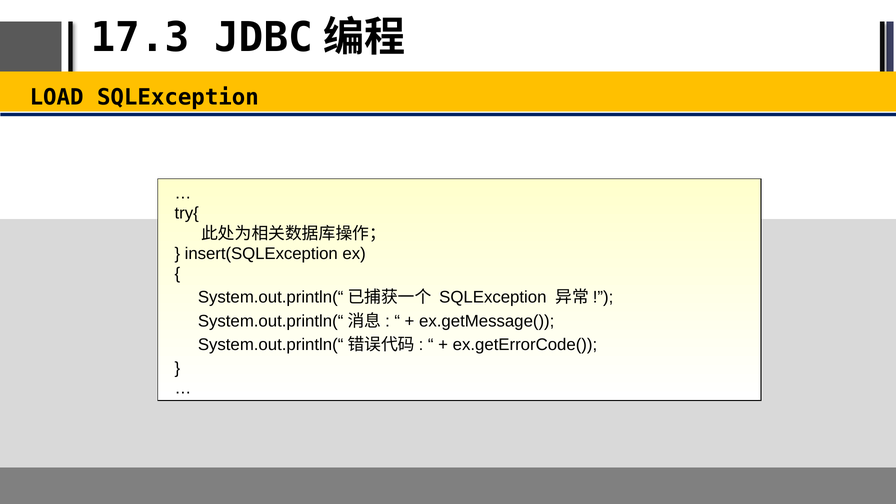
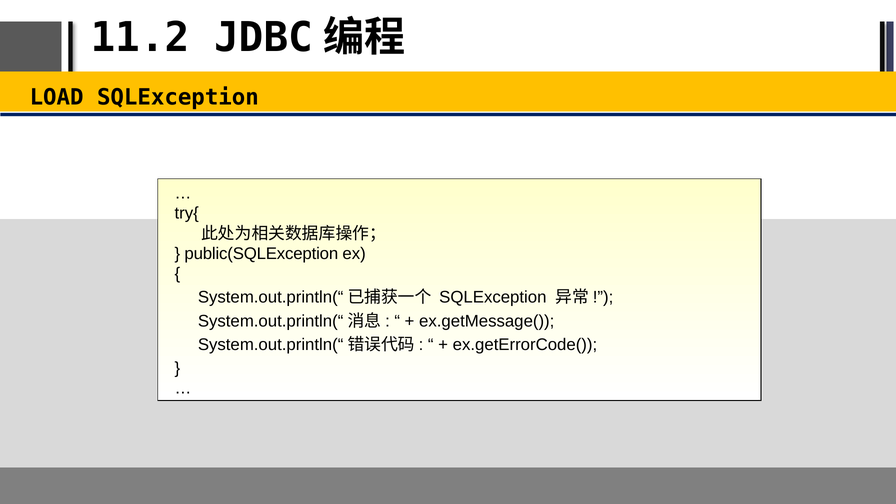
17.3: 17.3 -> 11.2
insert(SQLException: insert(SQLException -> public(SQLException
